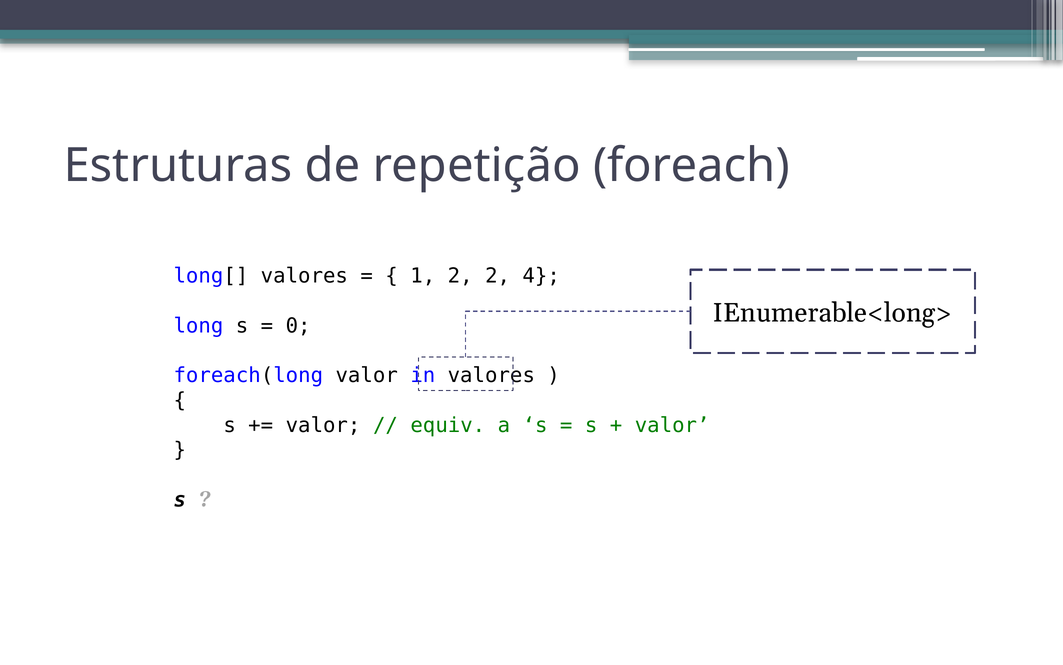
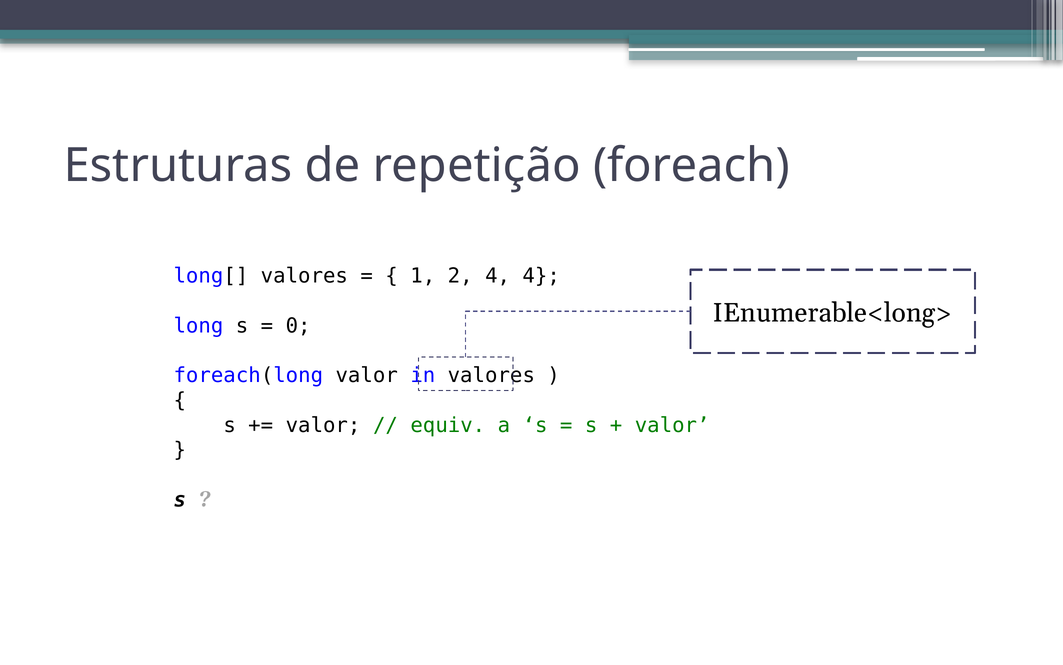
2 2: 2 -> 4
